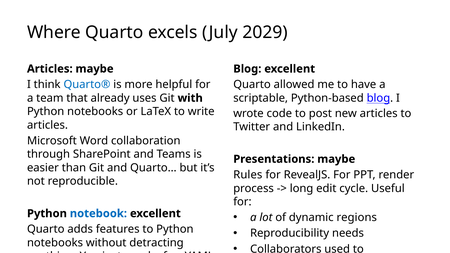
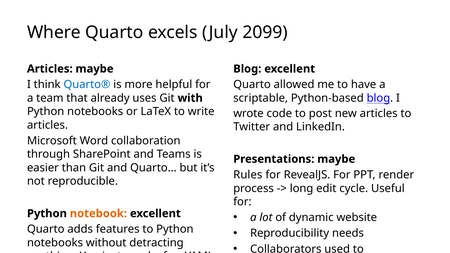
2029: 2029 -> 2099
notebook colour: blue -> orange
regions: regions -> website
